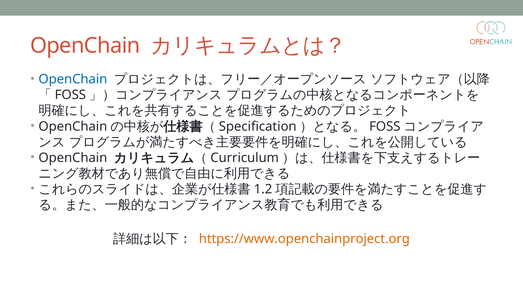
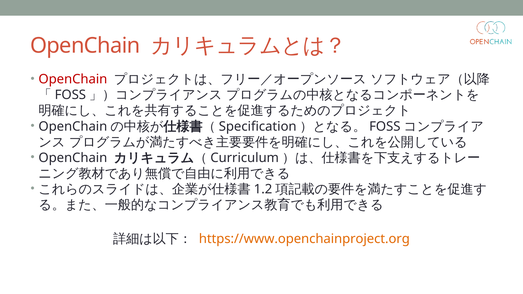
OpenChain at (73, 79) colour: blue -> red
